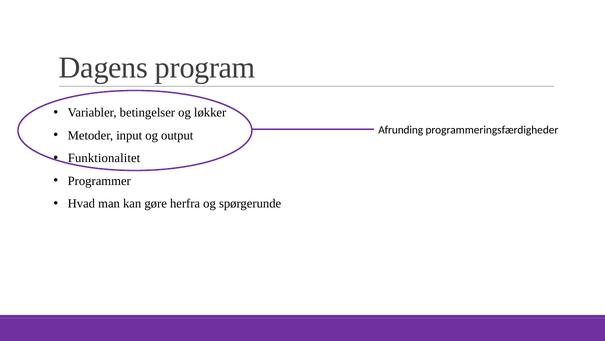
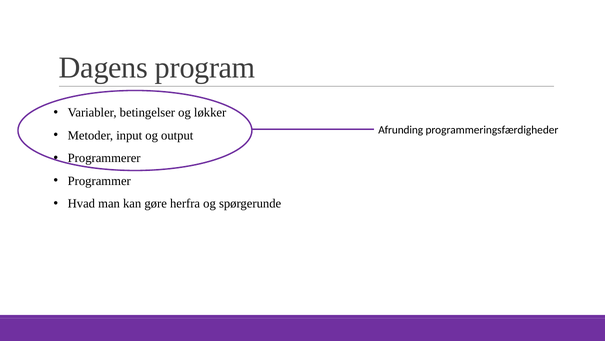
Funktionalitet: Funktionalitet -> Programmerer
